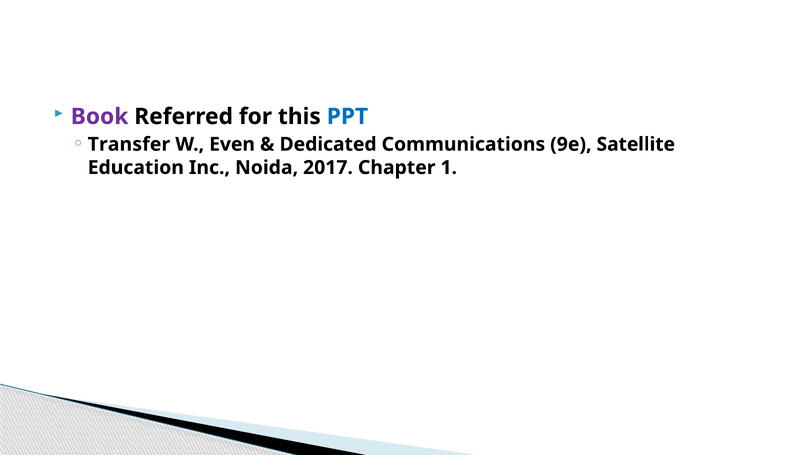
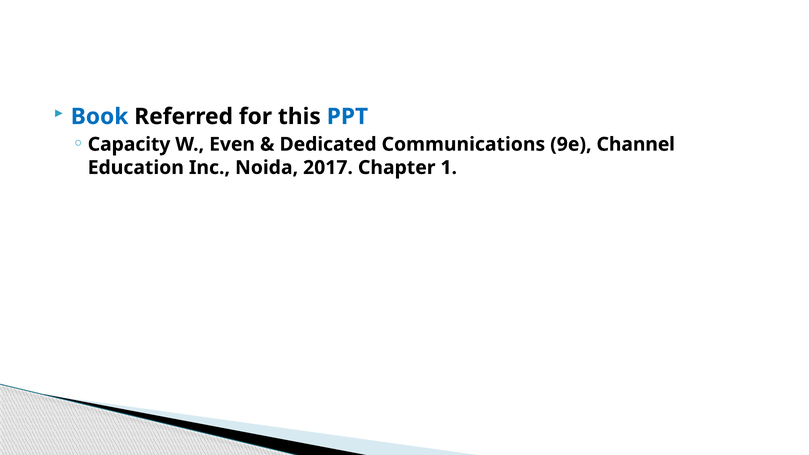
Book colour: purple -> blue
Transfer: Transfer -> Capacity
Satellite: Satellite -> Channel
